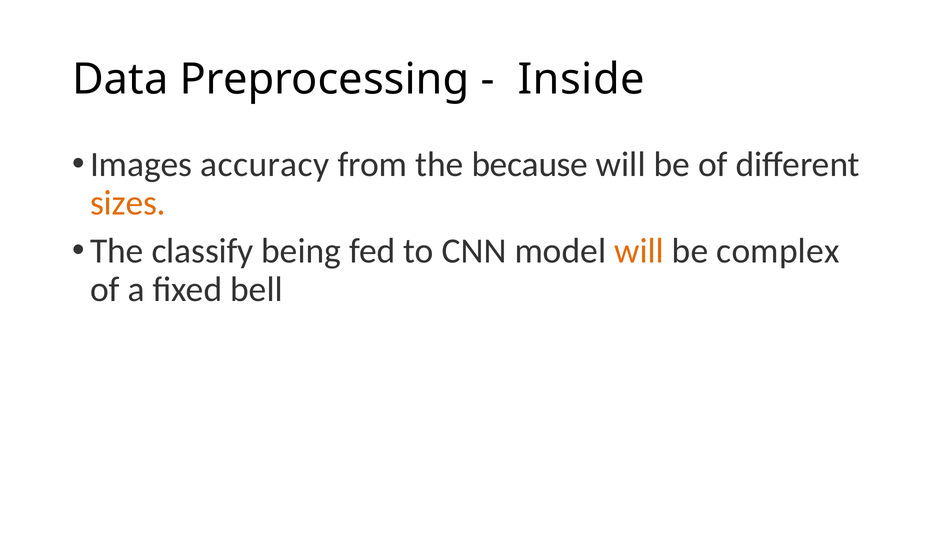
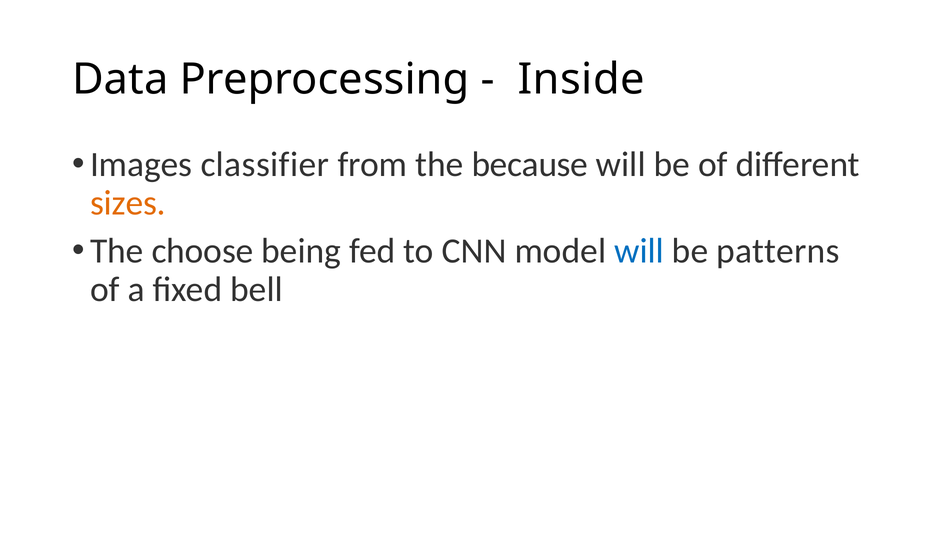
accuracy: accuracy -> classifier
classify: classify -> choose
will at (639, 251) colour: orange -> blue
complex: complex -> patterns
